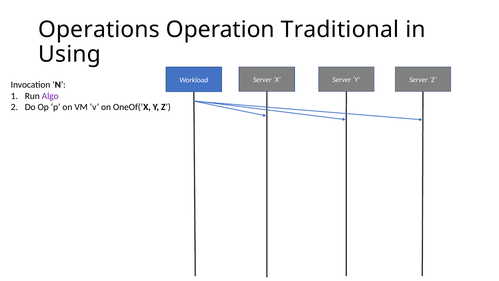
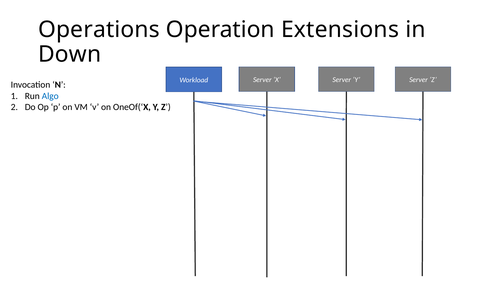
Traditional: Traditional -> Extensions
Using: Using -> Down
Algo colour: purple -> blue
